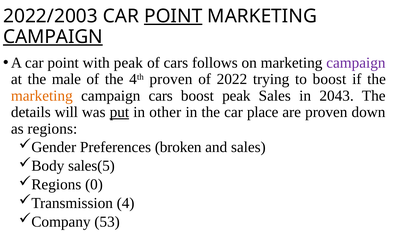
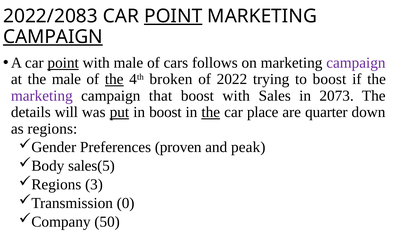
2022/2003: 2022/2003 -> 2022/2083
point at (63, 63) underline: none -> present
with peak: peak -> male
the at (114, 79) underline: none -> present
4th proven: proven -> broken
marketing at (42, 96) colour: orange -> purple
campaign cars: cars -> that
boost peak: peak -> with
2043: 2043 -> 2073
in other: other -> boost
the at (211, 112) underline: none -> present
are proven: proven -> quarter
broken: broken -> proven
and sales: sales -> peak
0: 0 -> 3
4: 4 -> 0
53: 53 -> 50
